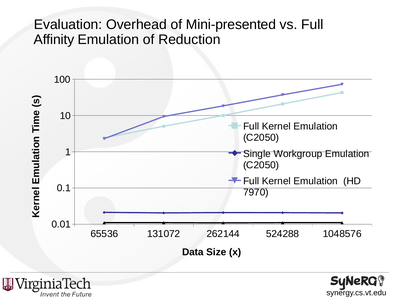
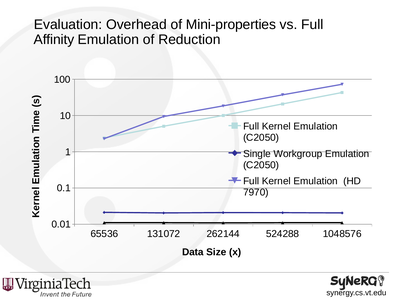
Mini-presented: Mini-presented -> Mini-properties
